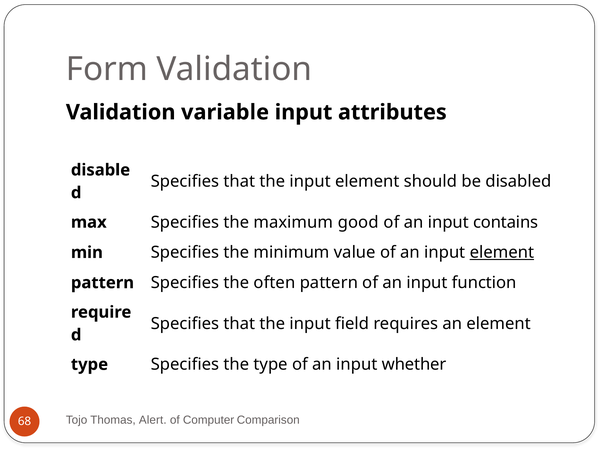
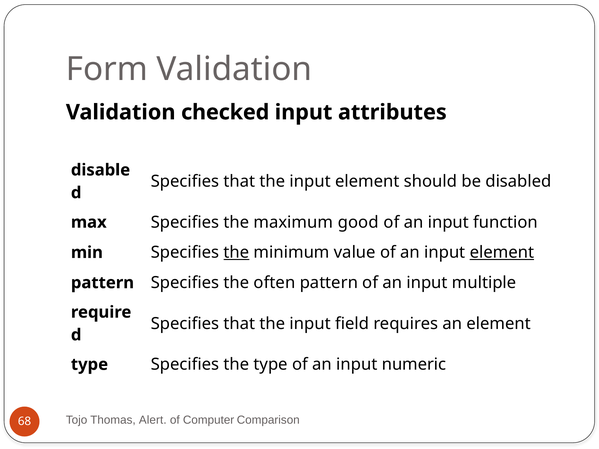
variable: variable -> checked
contains: contains -> function
the at (236, 253) underline: none -> present
function: function -> multiple
whether: whether -> numeric
